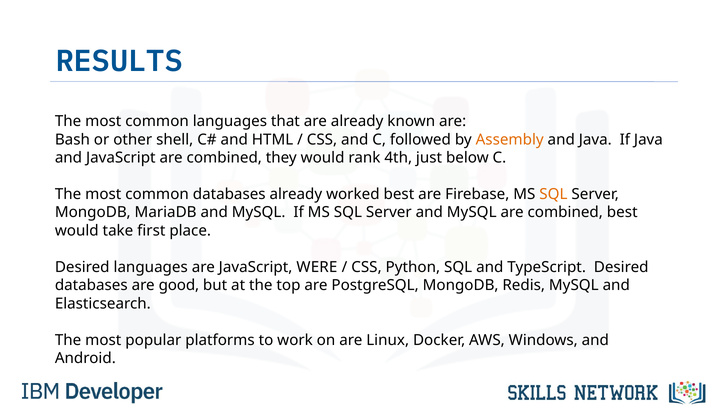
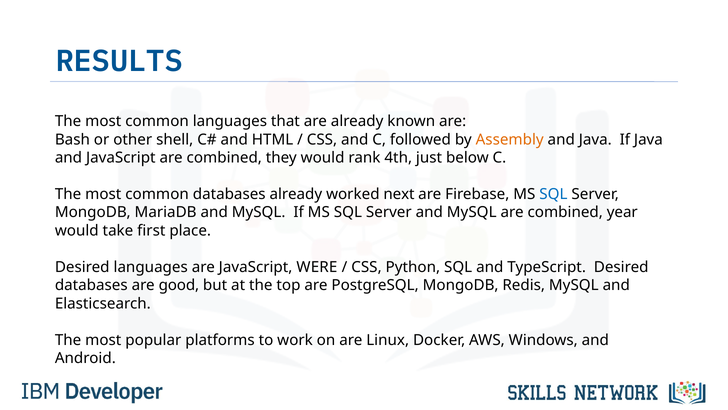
worked best: best -> next
SQL at (553, 194) colour: orange -> blue
combined best: best -> year
